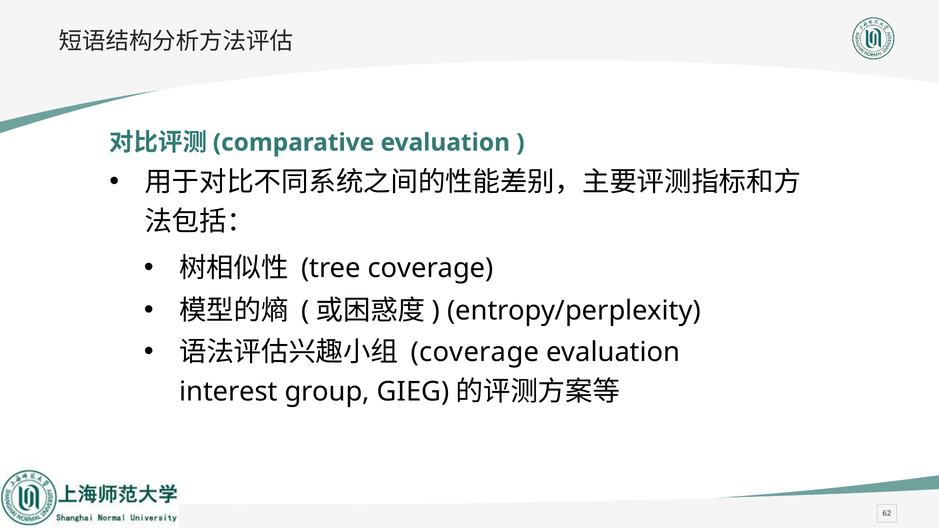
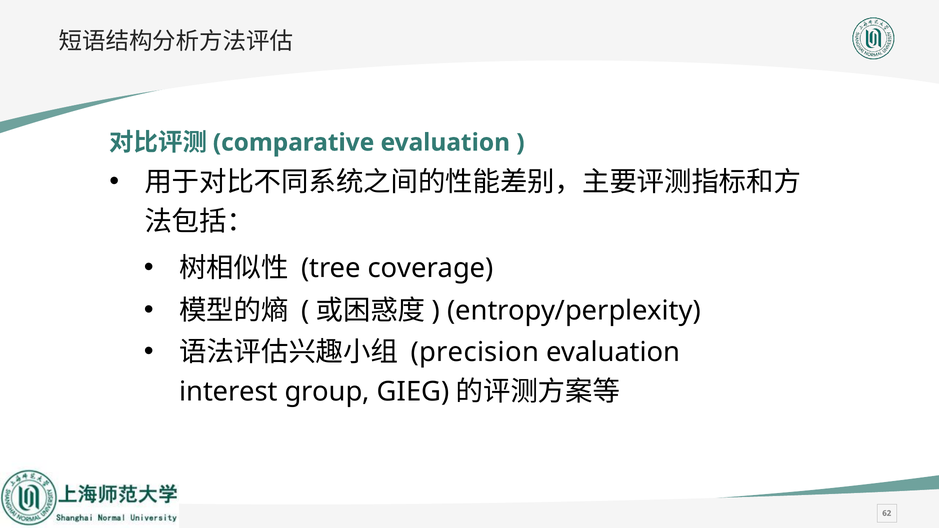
coverage at (475, 353): coverage -> precision
